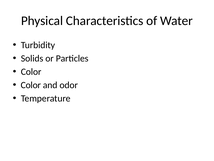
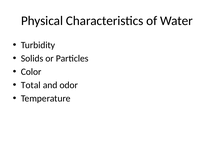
Color at (31, 85): Color -> Total
